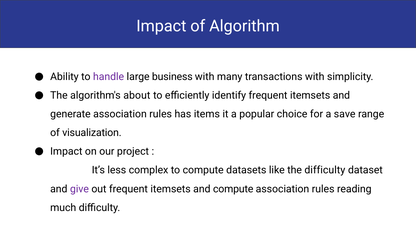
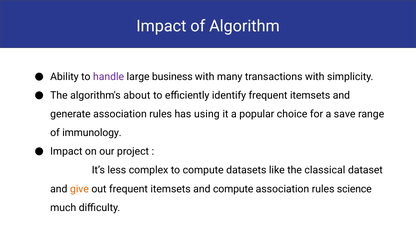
items: items -> using
visualization: visualization -> immunology
the difficulty: difficulty -> classical
give colour: purple -> orange
reading: reading -> science
